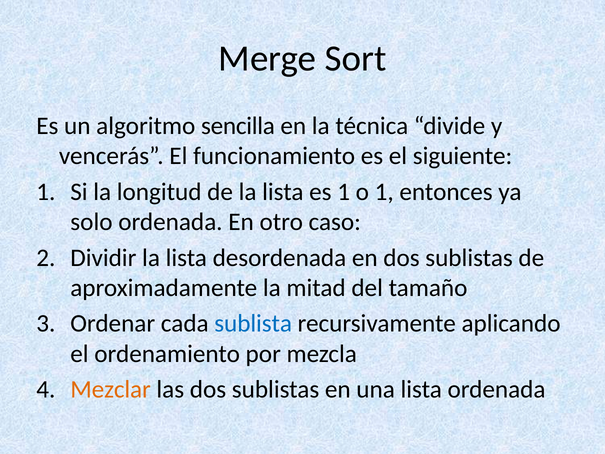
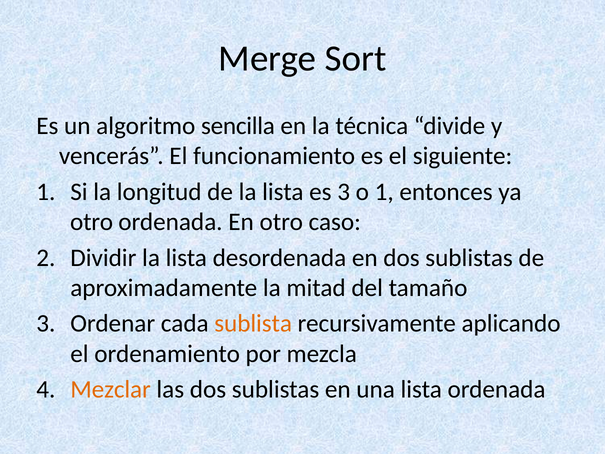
es 1: 1 -> 3
solo at (91, 222): solo -> otro
sublista colour: blue -> orange
